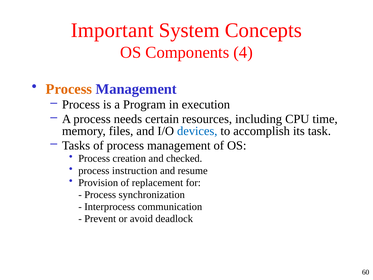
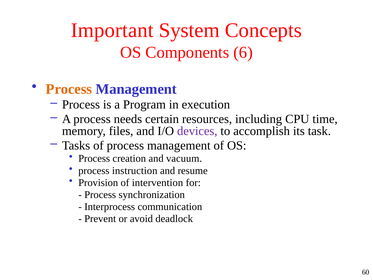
4: 4 -> 6
devices colour: blue -> purple
checked: checked -> vacuum
replacement: replacement -> intervention
